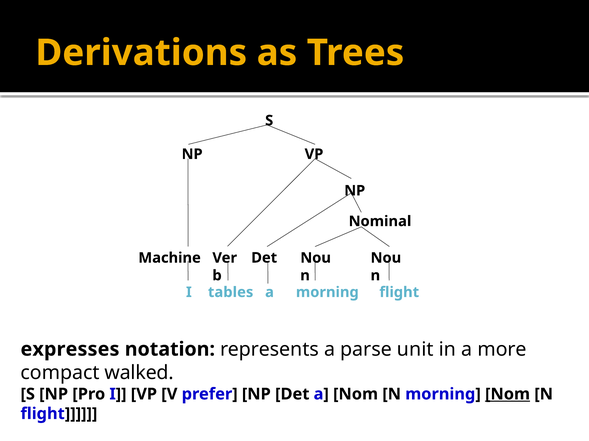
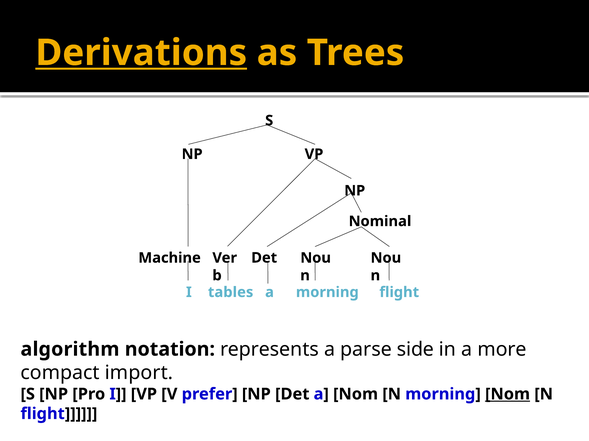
Derivations underline: none -> present
expresses: expresses -> algorithm
unit: unit -> side
walked: walked -> import
